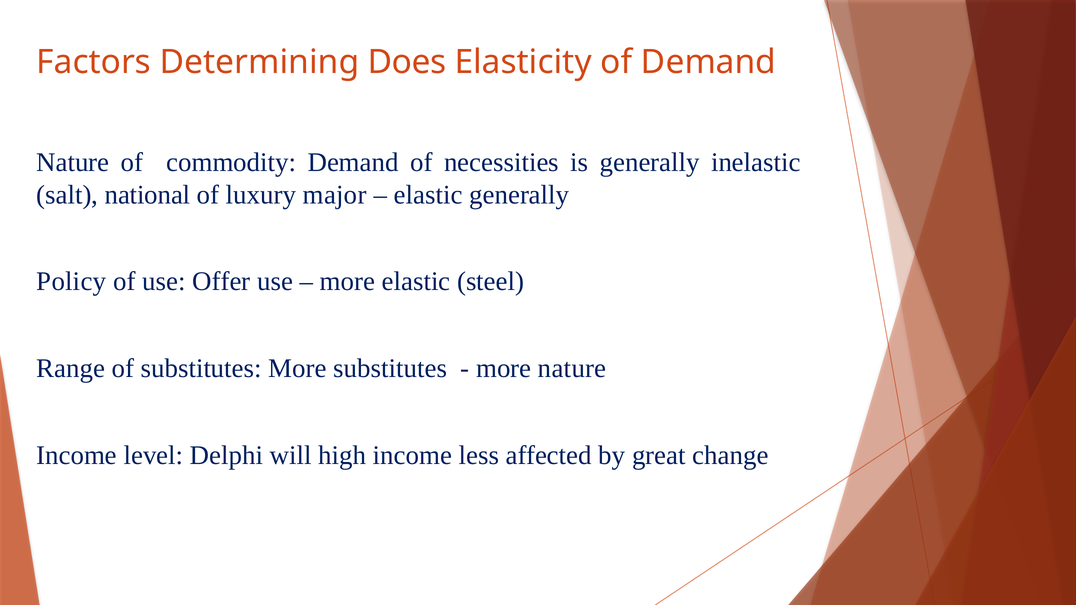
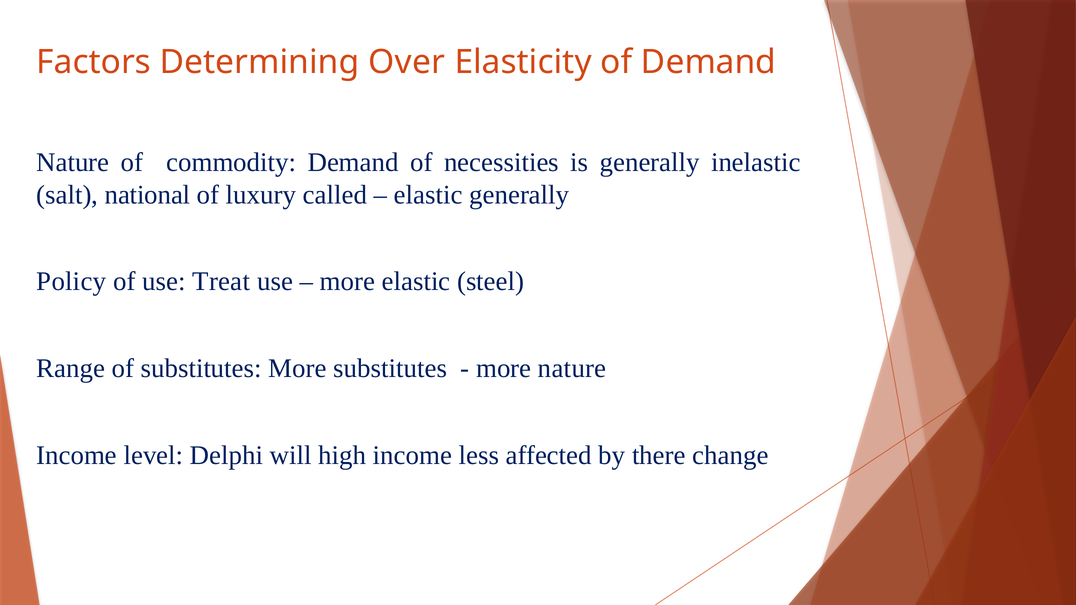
Does: Does -> Over
major: major -> called
Offer: Offer -> Treat
great: great -> there
